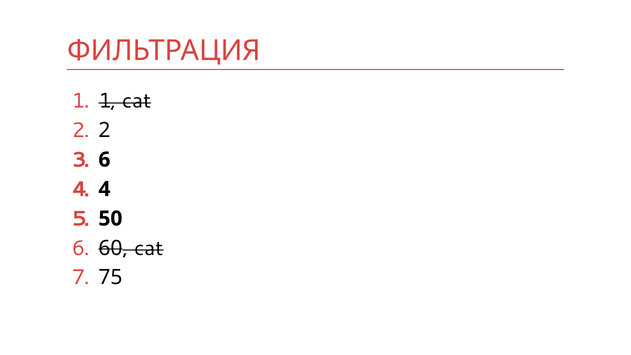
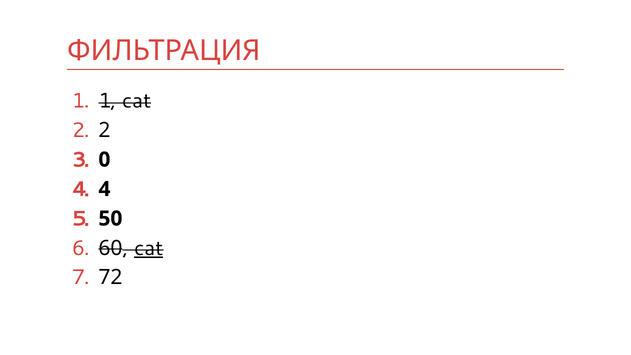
3 6: 6 -> 0
cat at (149, 248) underline: none -> present
75: 75 -> 72
